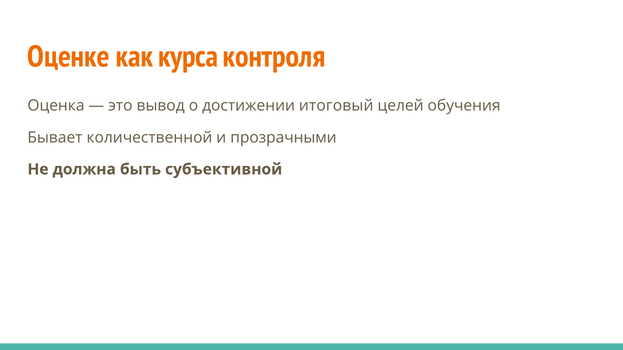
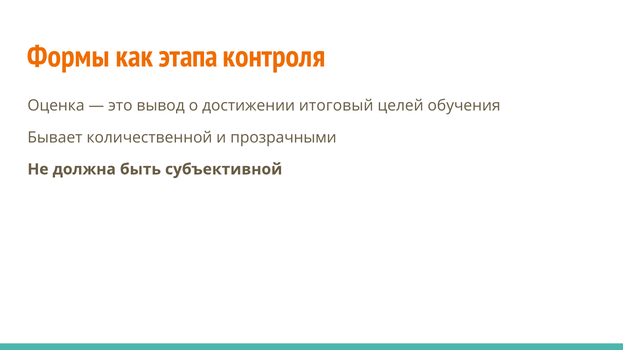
Оценке: Оценке -> Формы
курса: курса -> этапа
